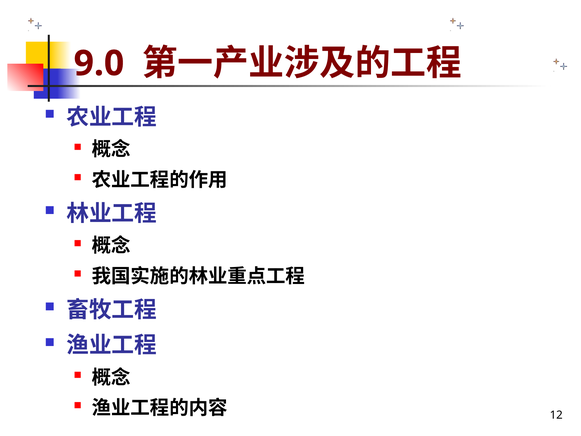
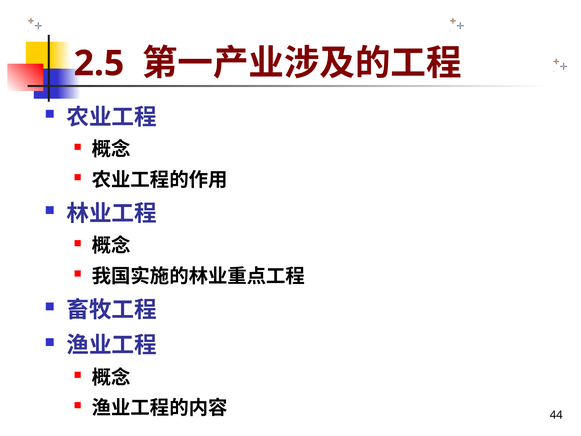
9.0: 9.0 -> 2.5
12: 12 -> 44
